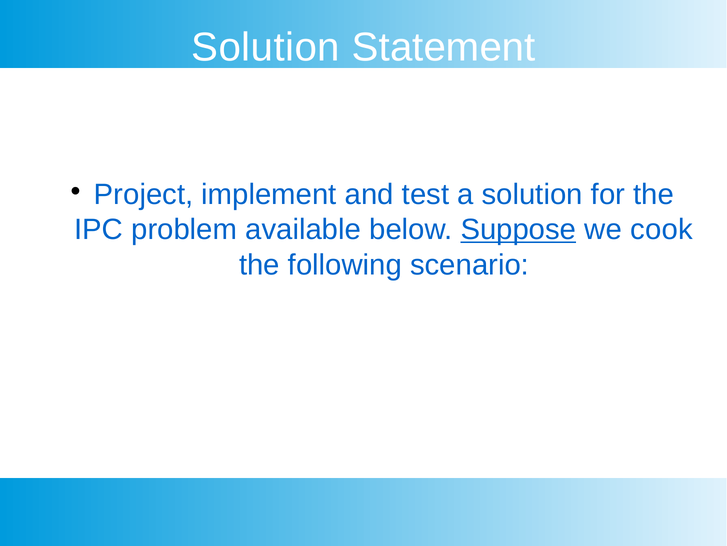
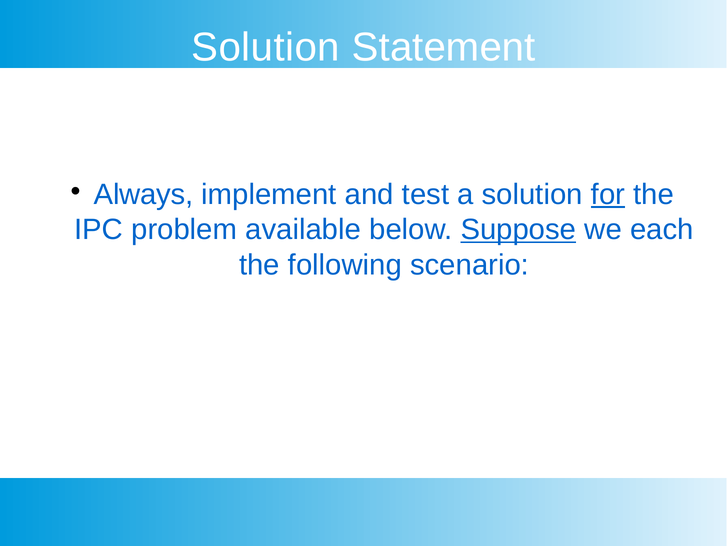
Project: Project -> Always
for underline: none -> present
cook: cook -> each
